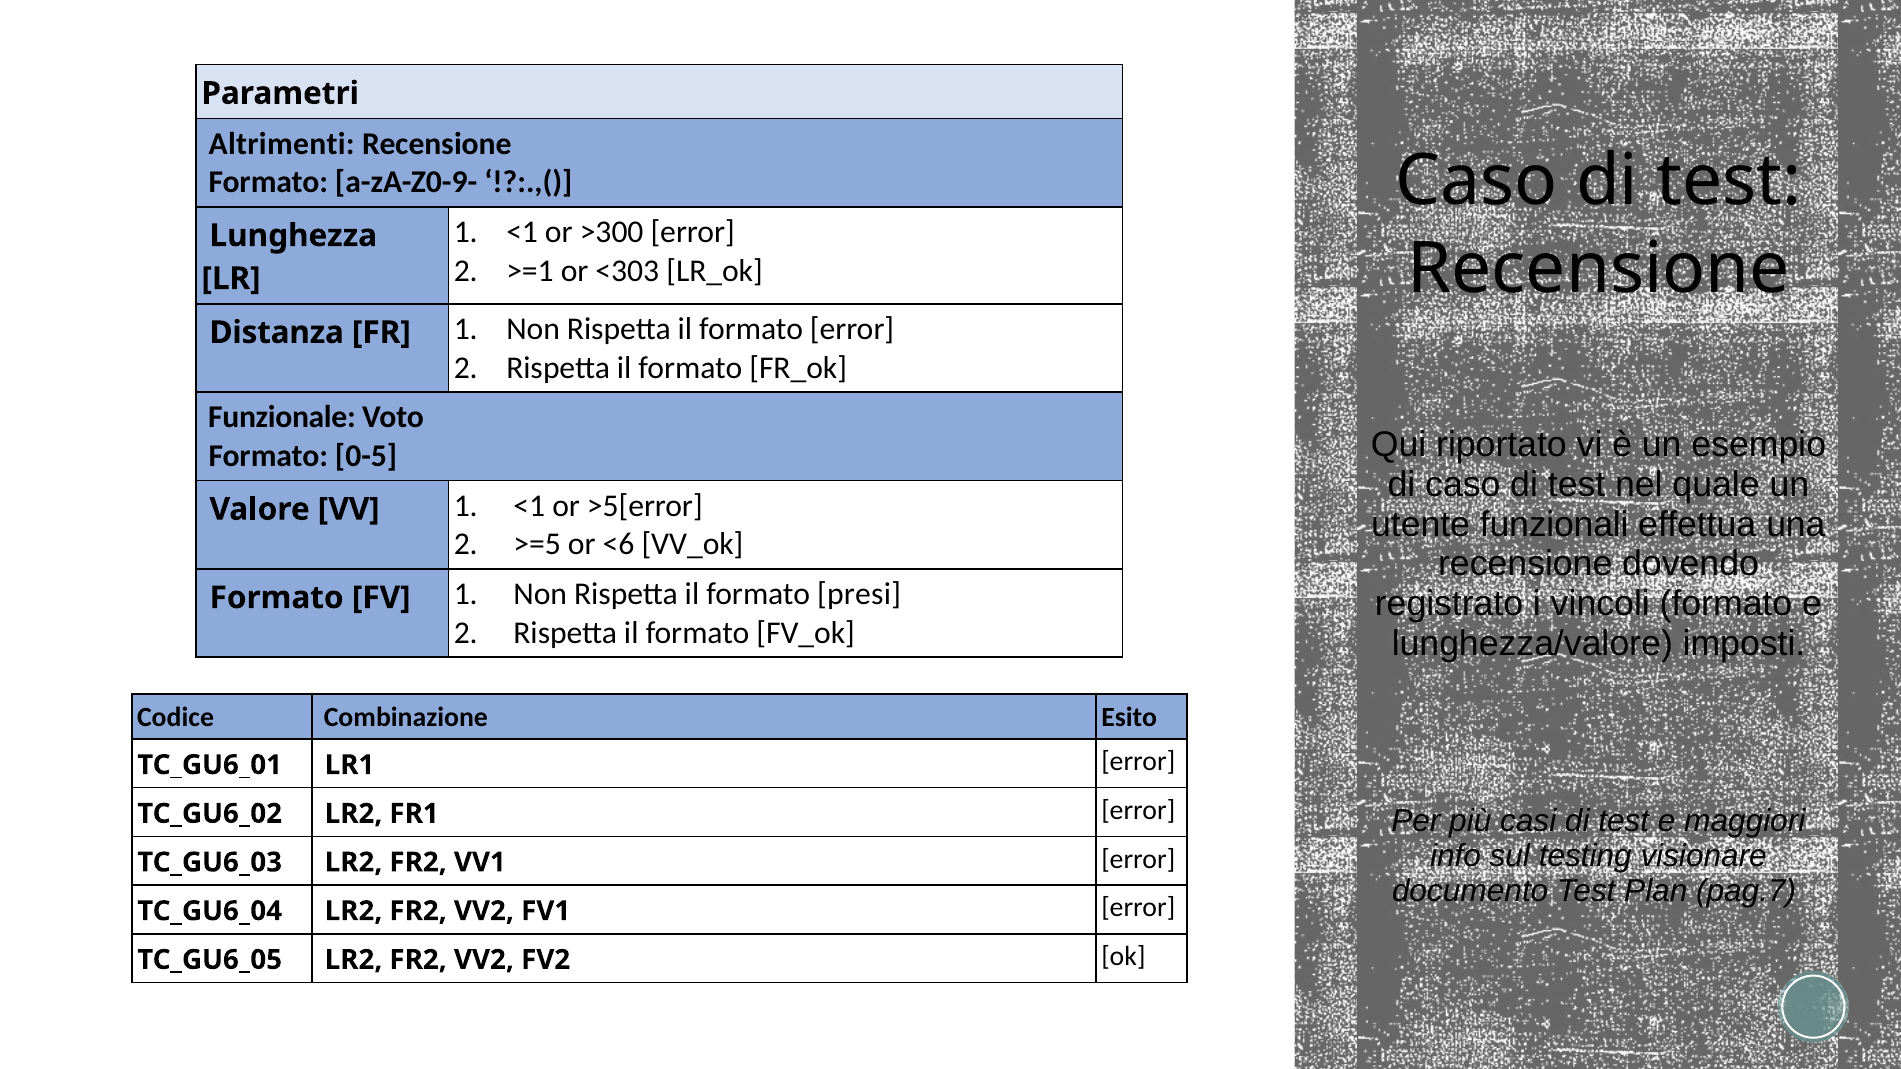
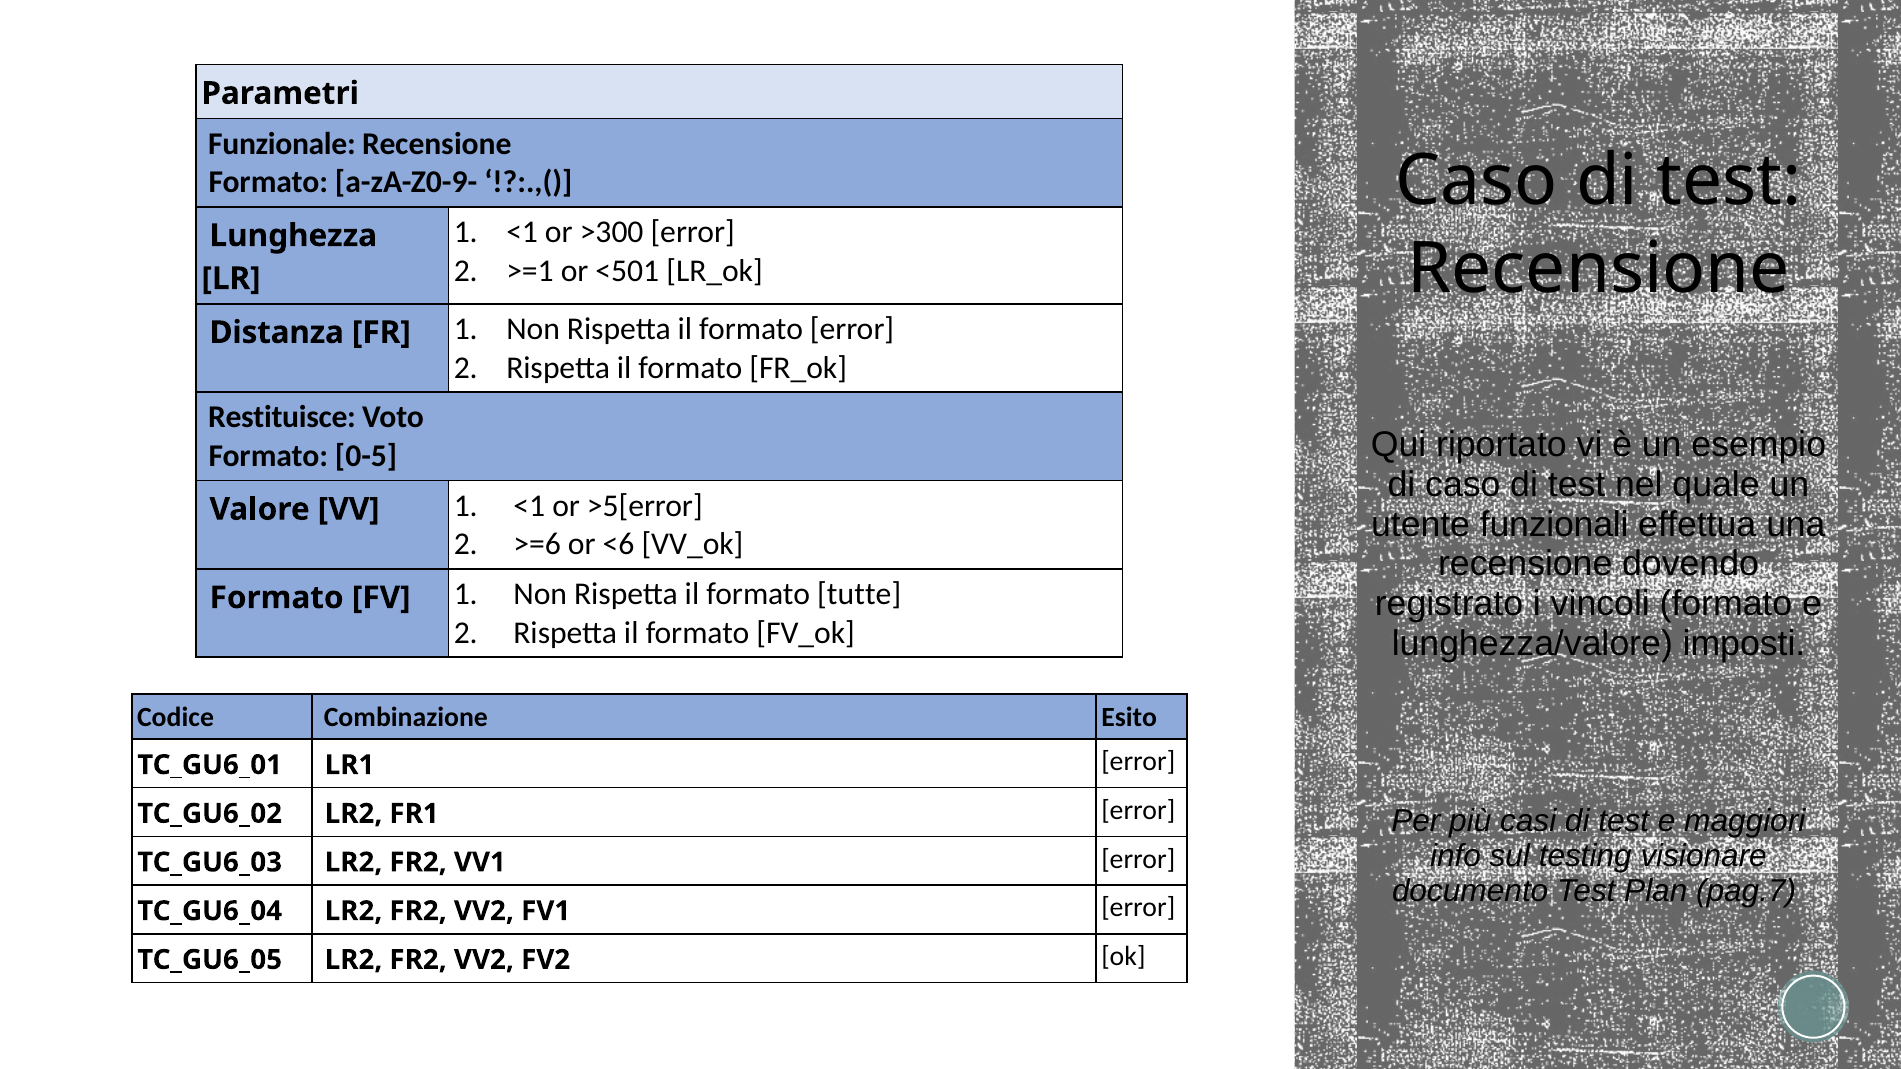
Altrimenti: Altrimenti -> Funzionale
<303: <303 -> <501
Funzionale: Funzionale -> Restituisce
>=5: >=5 -> >=6
presi: presi -> tutte
